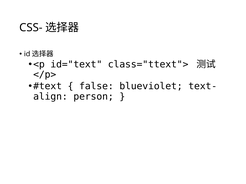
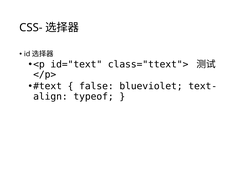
person: person -> typeof
